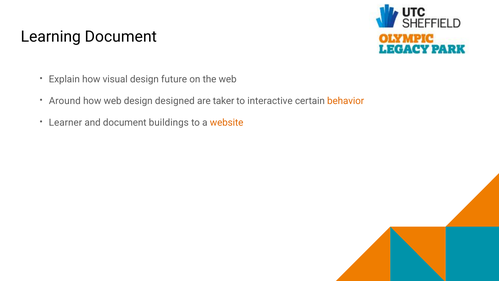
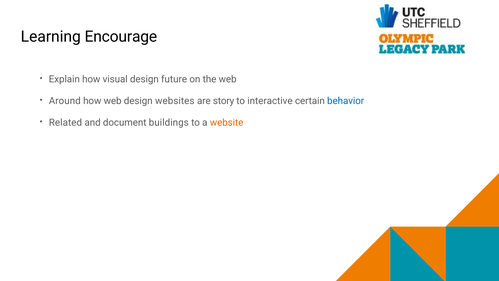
Learning Document: Document -> Encourage
designed: designed -> websites
taker: taker -> story
behavior colour: orange -> blue
Learner: Learner -> Related
